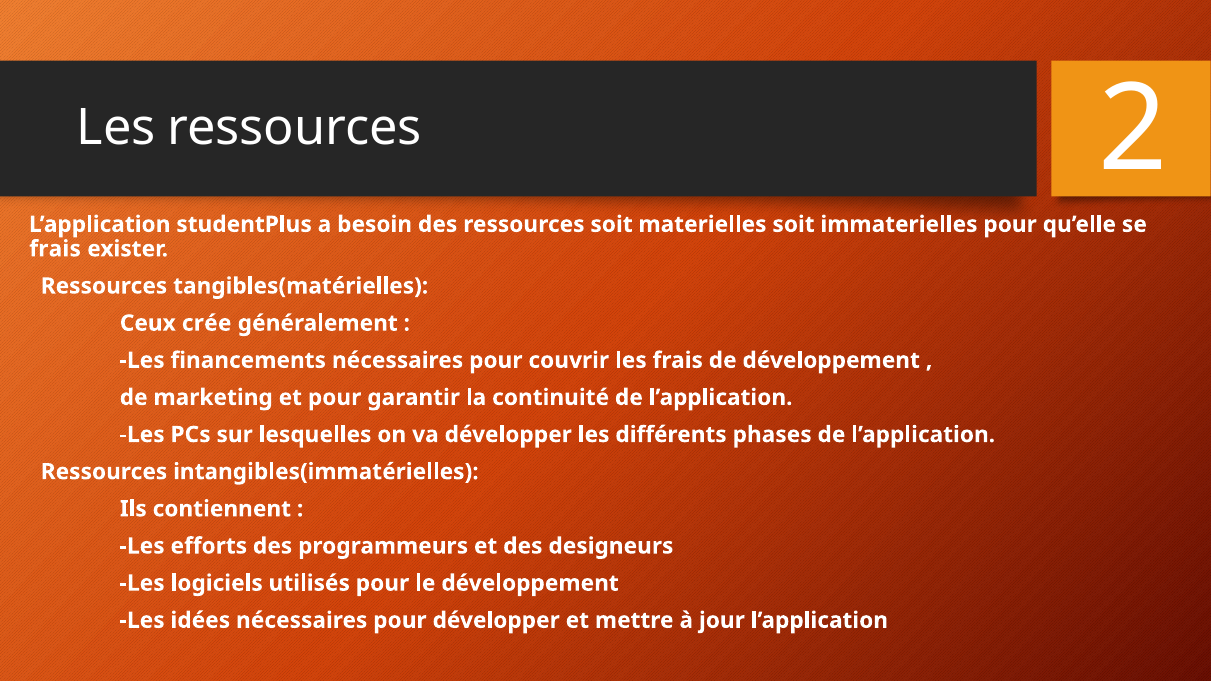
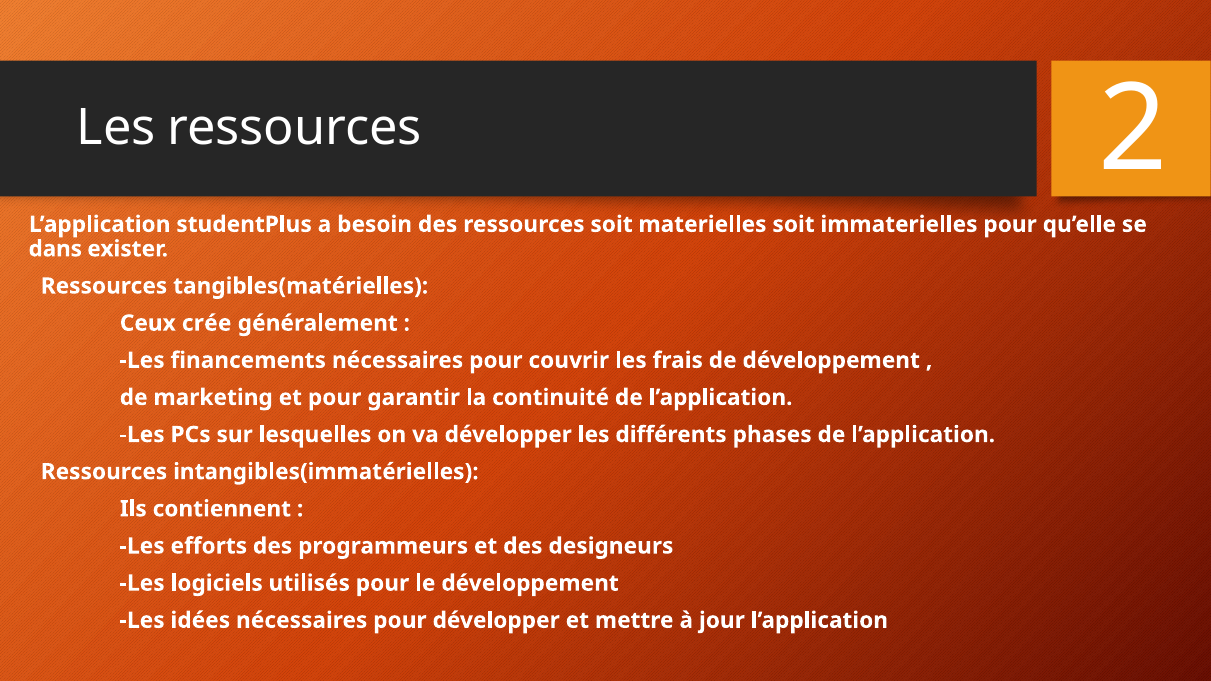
frais at (55, 249): frais -> dans
